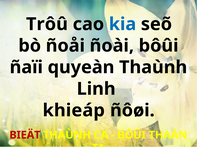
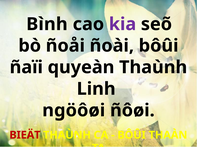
Trôû: Trôû -> Bình
kia colour: blue -> purple
khieáp: khieáp -> ngöôøi
